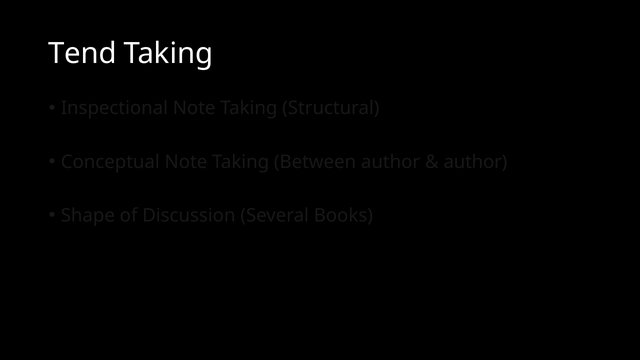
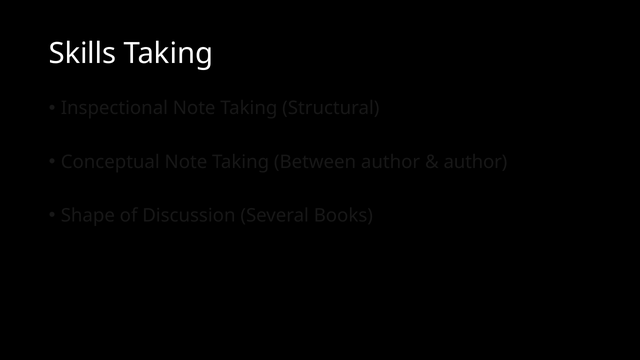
Tend: Tend -> Skills
